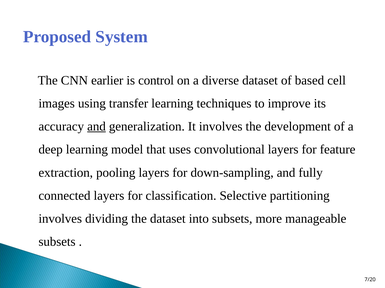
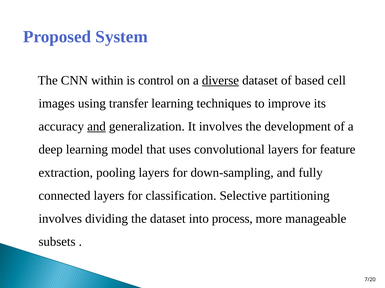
earlier: earlier -> within
diverse underline: none -> present
into subsets: subsets -> process
